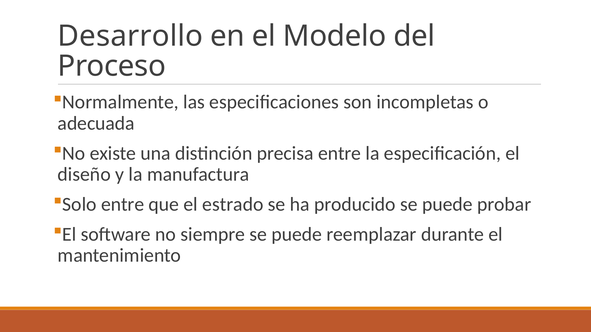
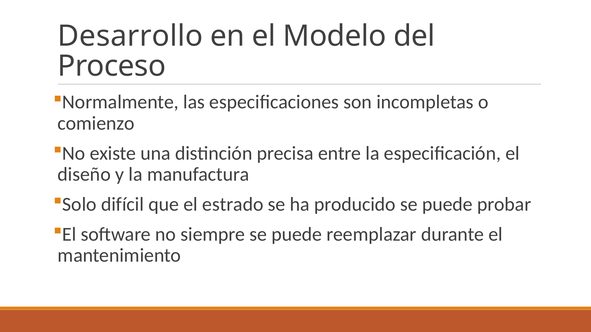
adecuada: adecuada -> comienzo
Solo entre: entre -> difícil
